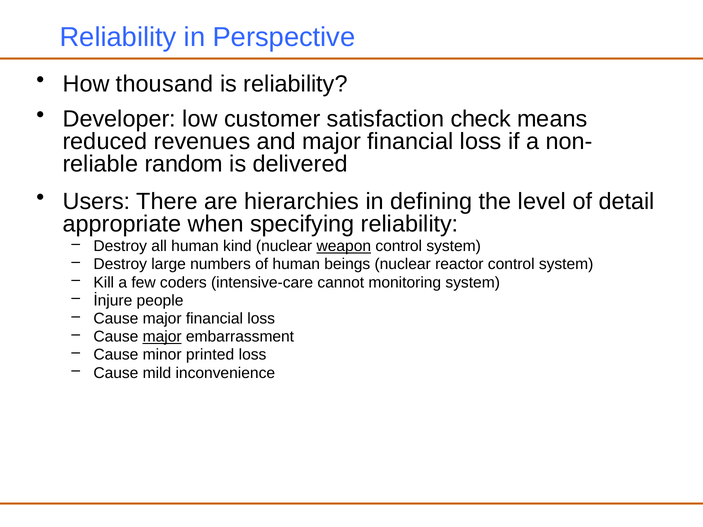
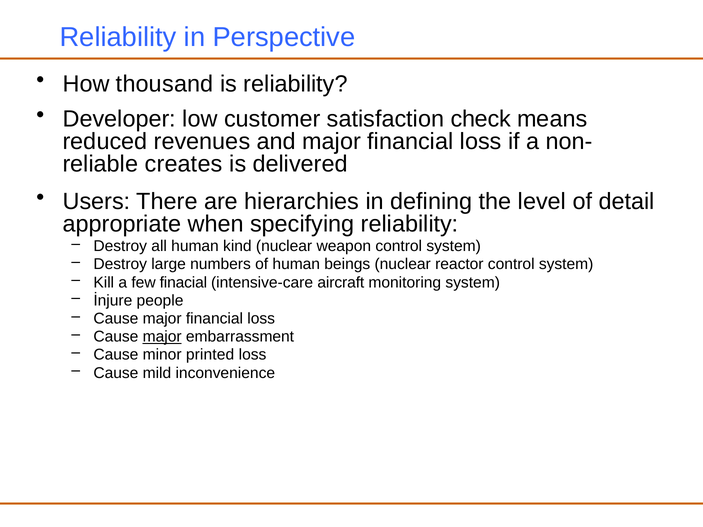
random: random -> creates
weapon underline: present -> none
coders: coders -> finacial
cannot: cannot -> aircraft
